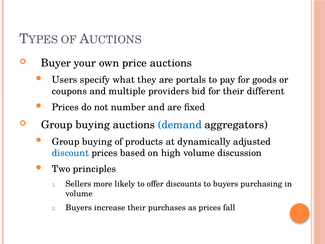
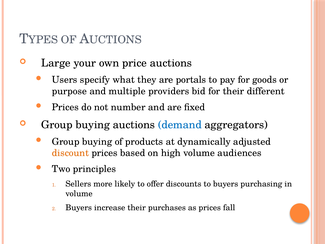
Buyer: Buyer -> Large
coupons: coupons -> purpose
discount colour: blue -> orange
discussion: discussion -> audiences
